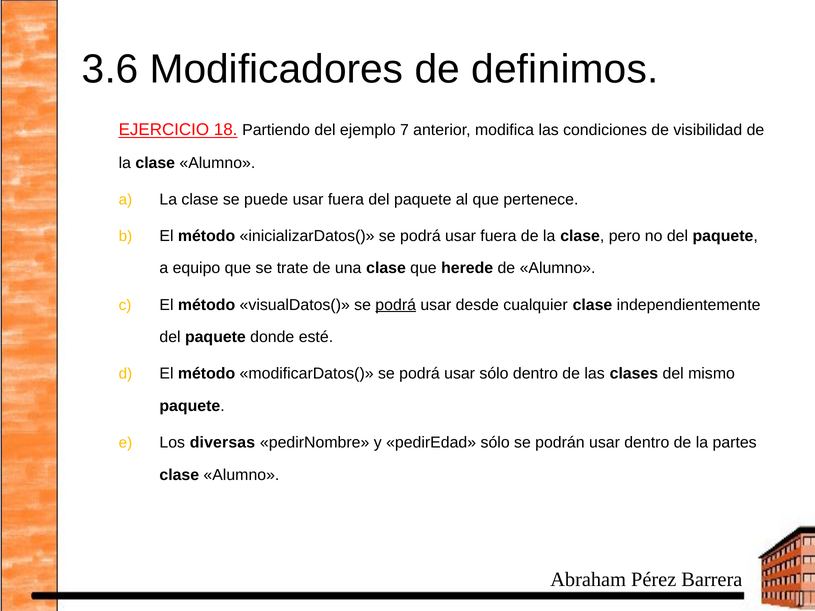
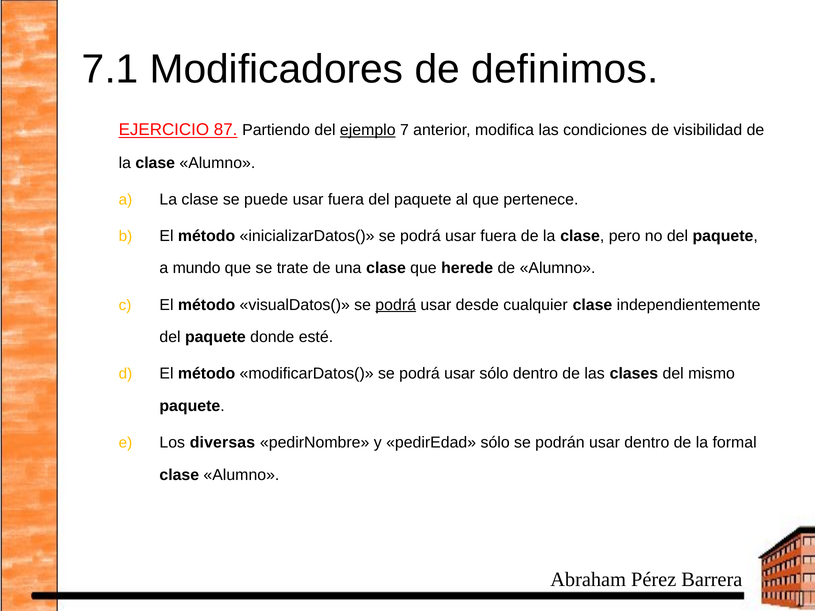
3.6: 3.6 -> 7.1
18: 18 -> 87
ejemplo underline: none -> present
equipo: equipo -> mundo
partes: partes -> formal
